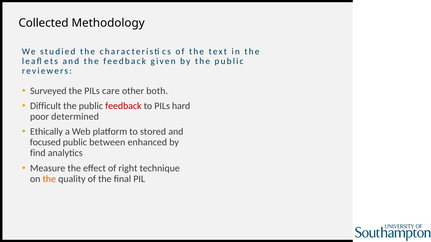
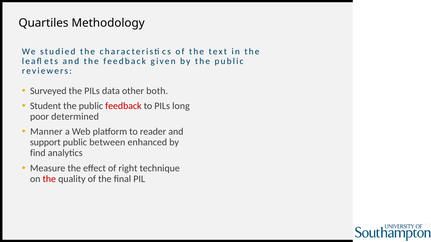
Collected: Collected -> Quartiles
care: care -> data
Difficult: Difficult -> Student
hard: hard -> long
Ethically: Ethically -> Manner
stored: stored -> reader
focused: focused -> support
the at (49, 179) colour: orange -> red
